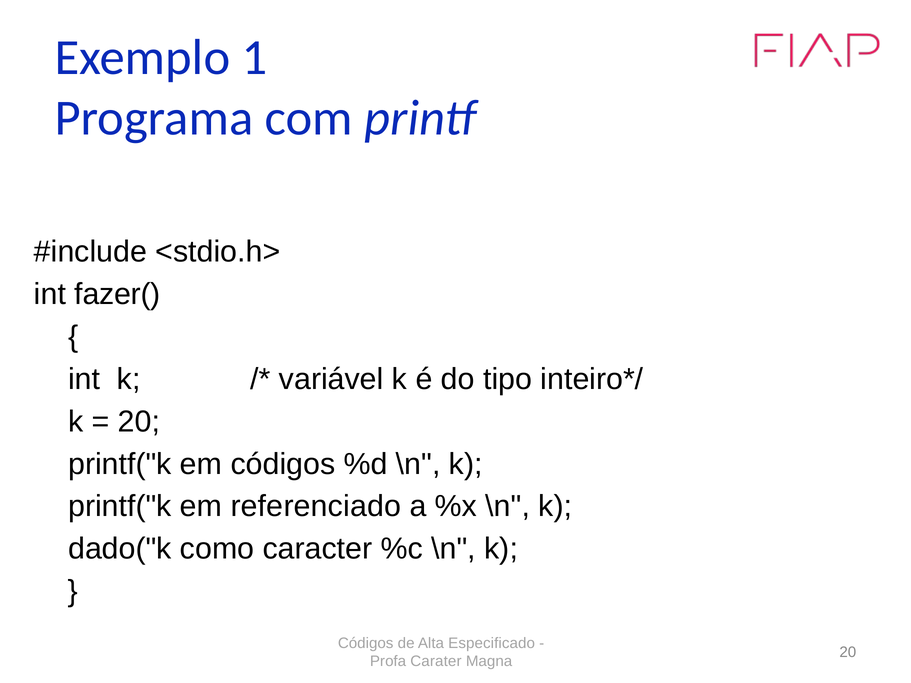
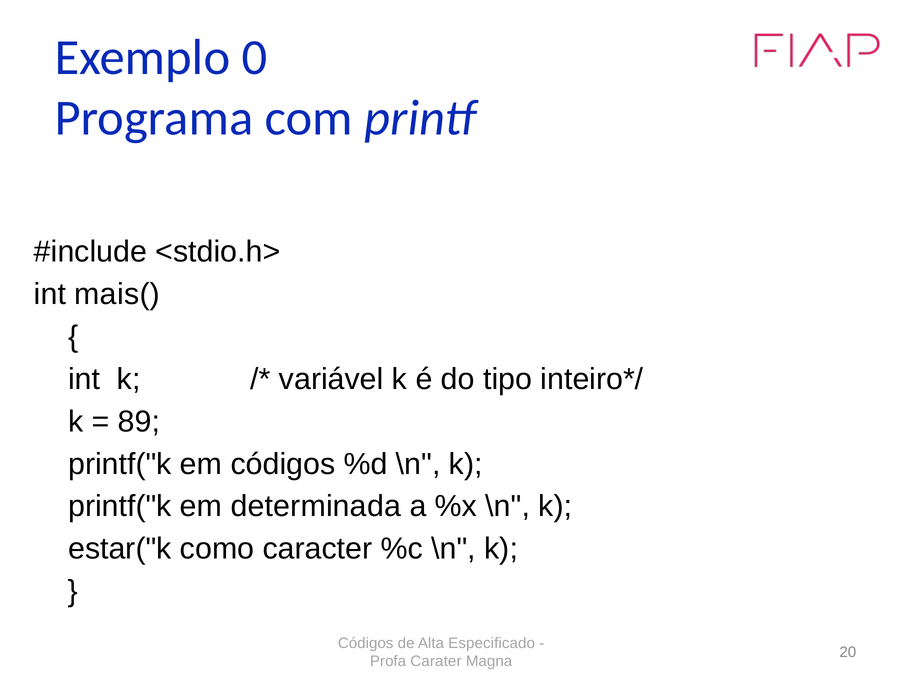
1: 1 -> 0
fazer(: fazer( -> mais(
20 at (139, 422): 20 -> 89
referenciado: referenciado -> determinada
dado("k: dado("k -> estar("k
